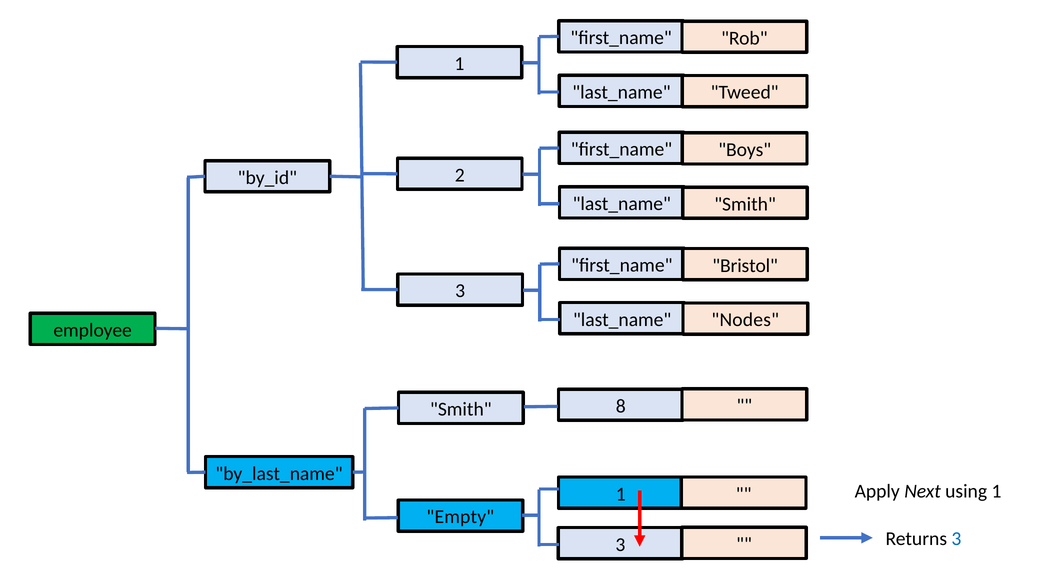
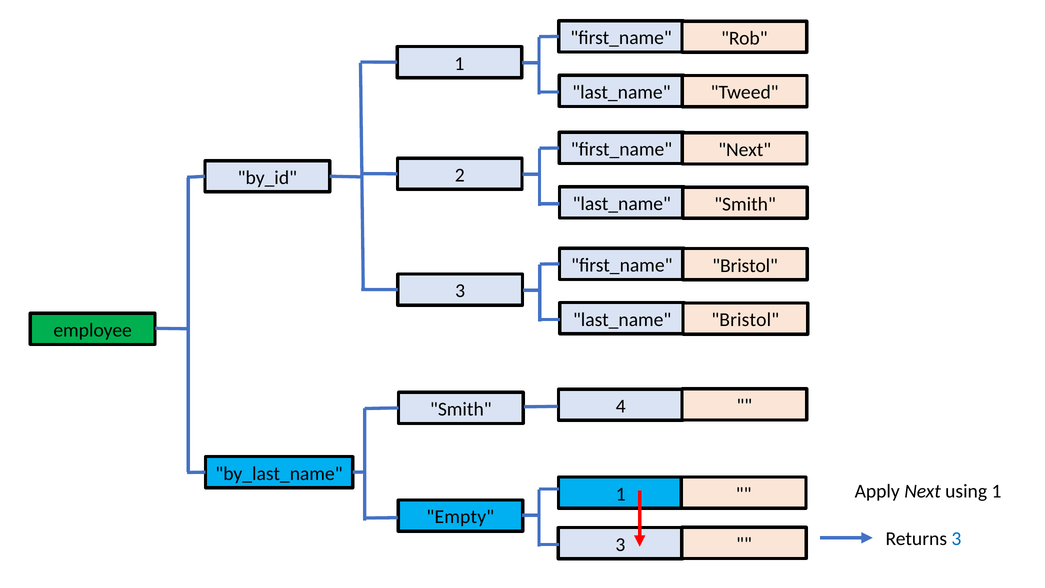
first_name Boys: Boys -> Next
last_name Nodes: Nodes -> Bristol
8: 8 -> 4
